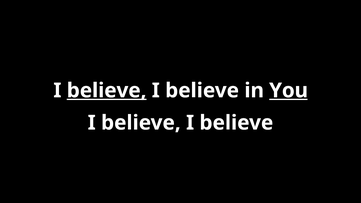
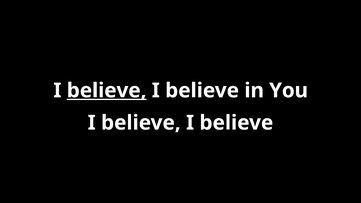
You underline: present -> none
